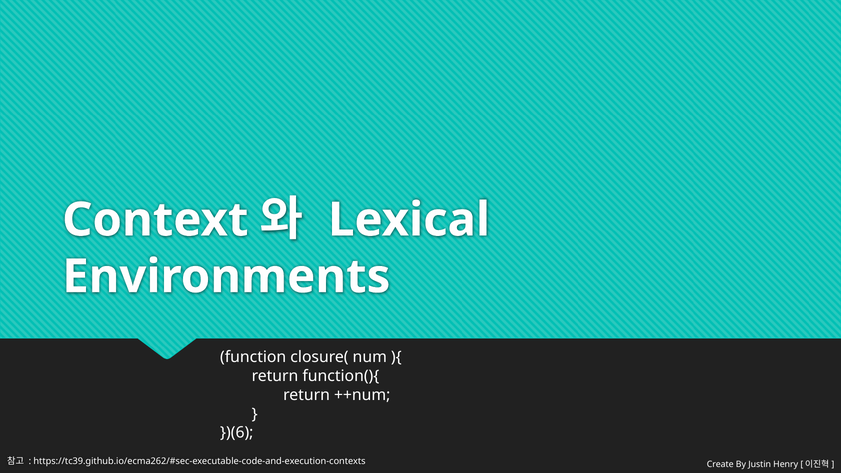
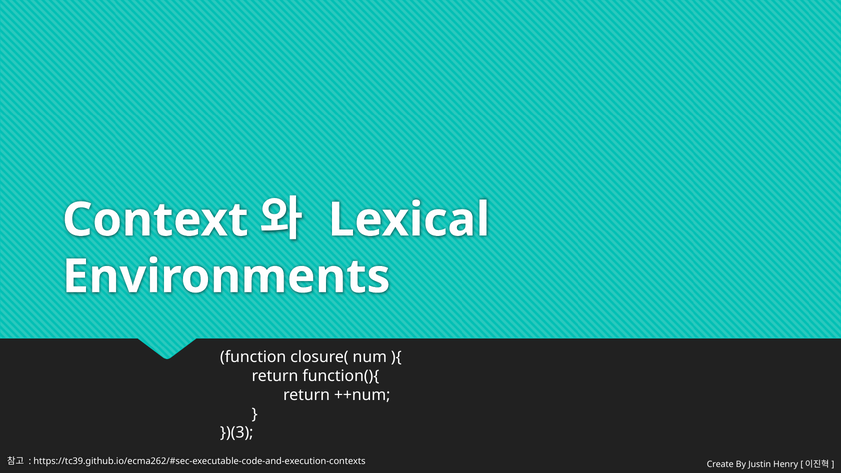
})(6: })(6 -> })(3
